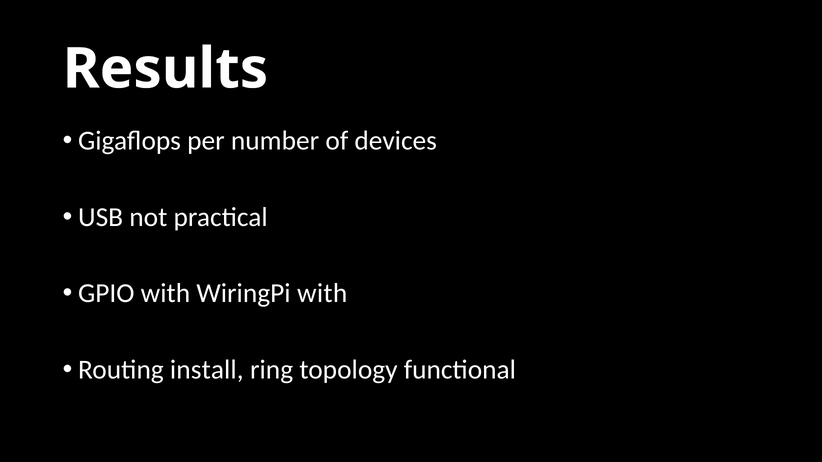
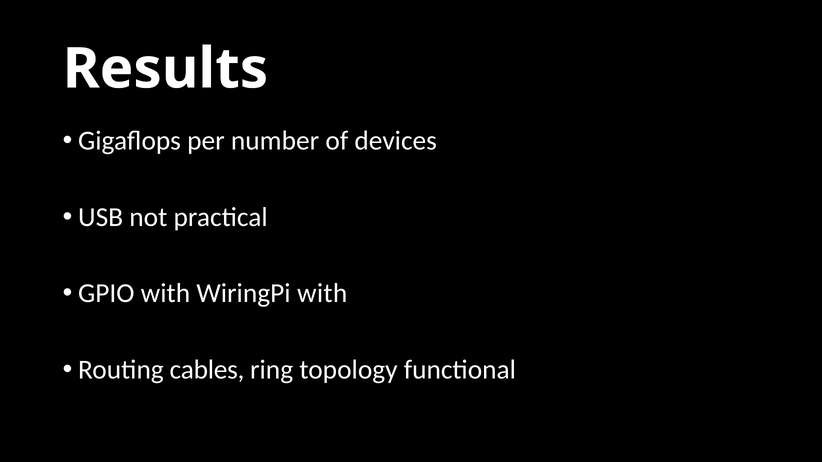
install: install -> cables
